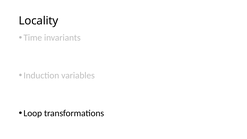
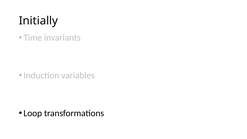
Locality: Locality -> Initially
